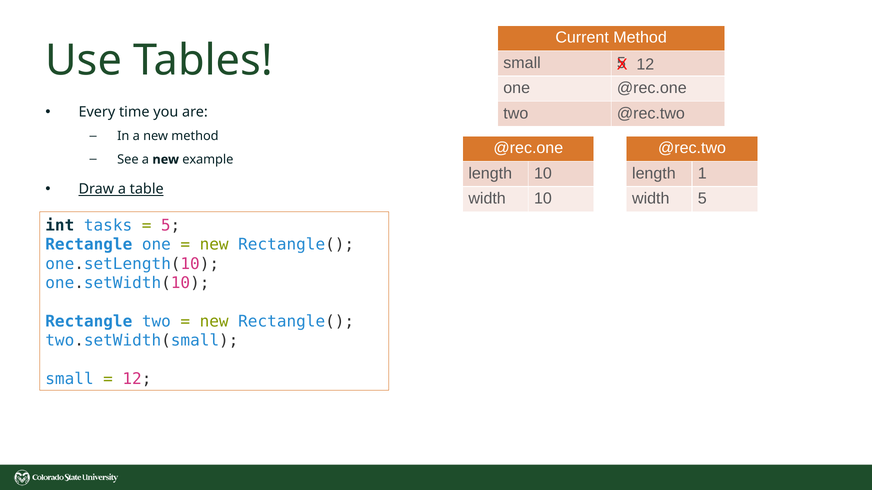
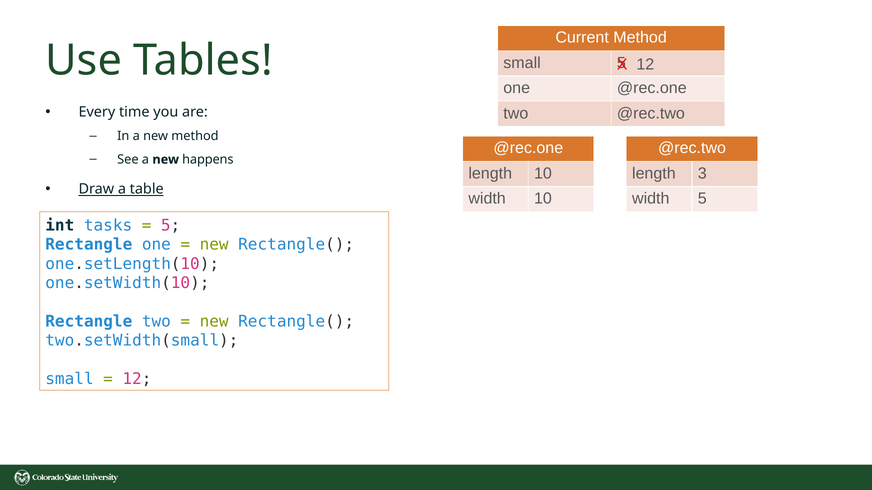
example: example -> happens
1: 1 -> 3
